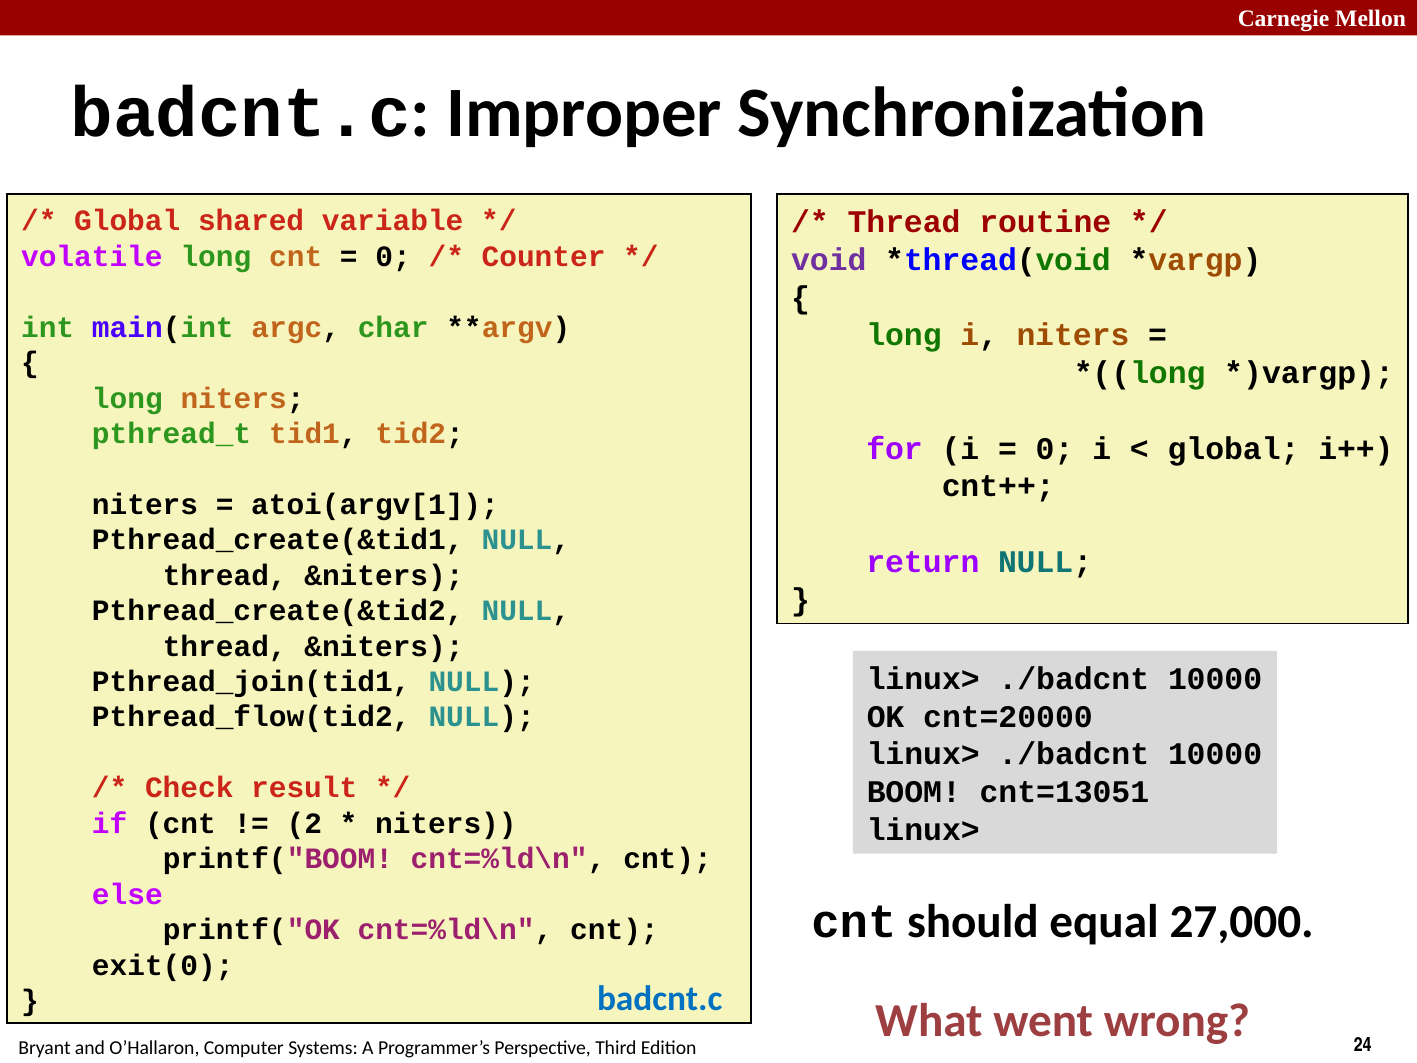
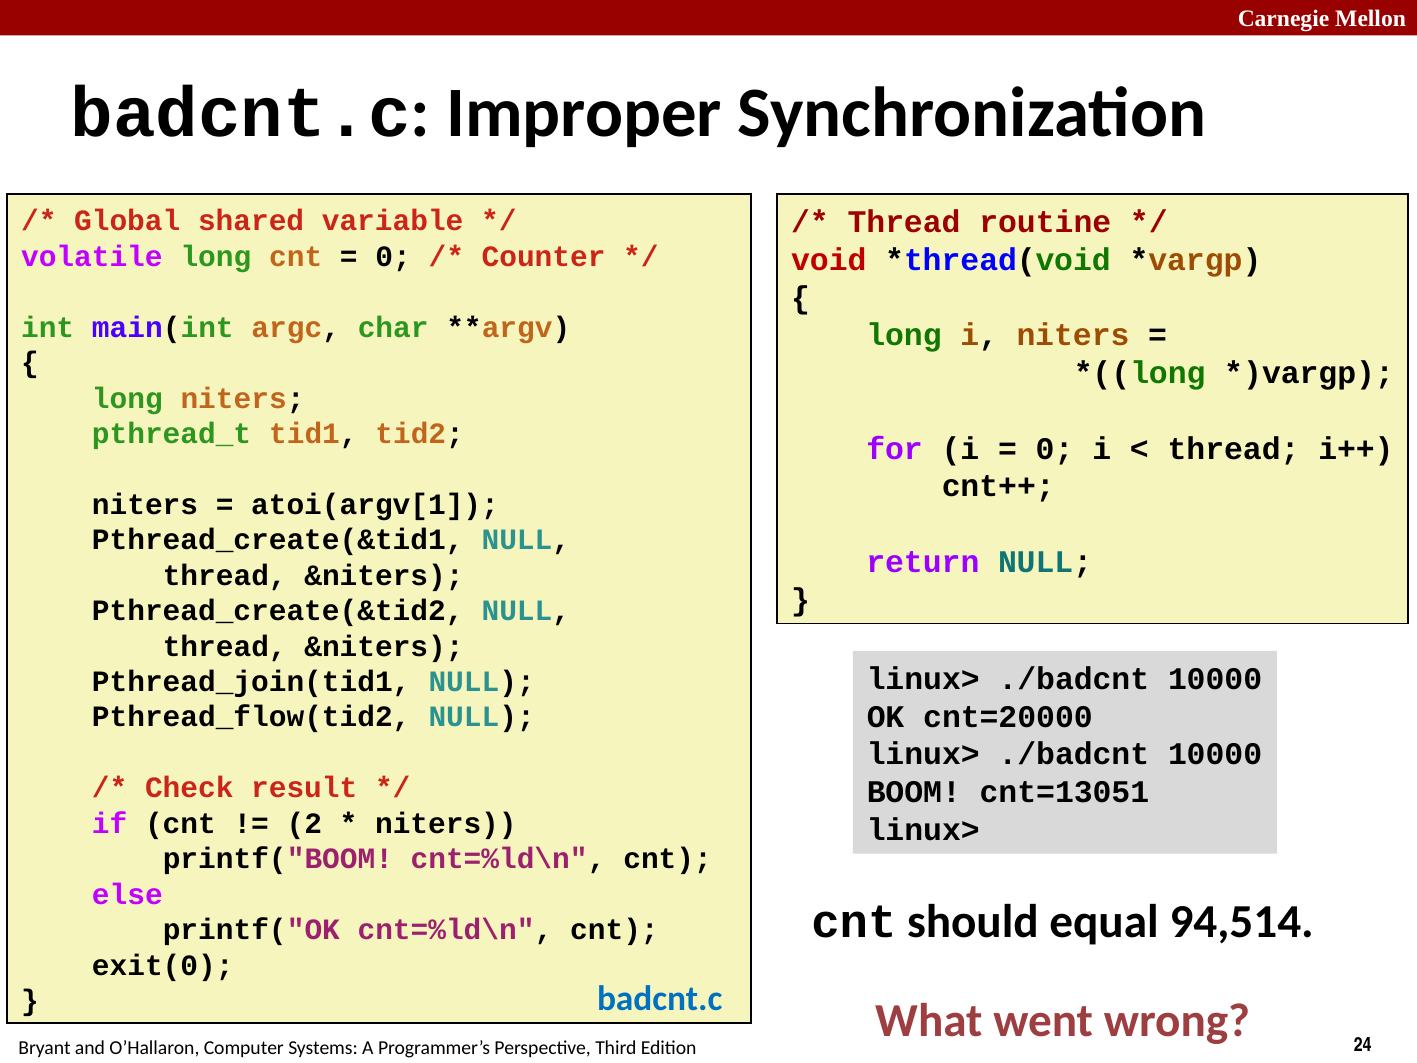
void colour: purple -> red
global at (1234, 449): global -> thread
27,000: 27,000 -> 94,514
